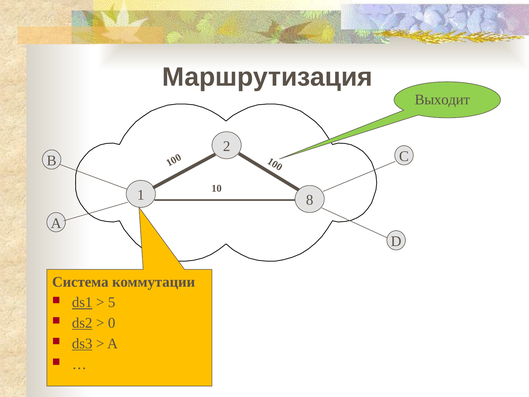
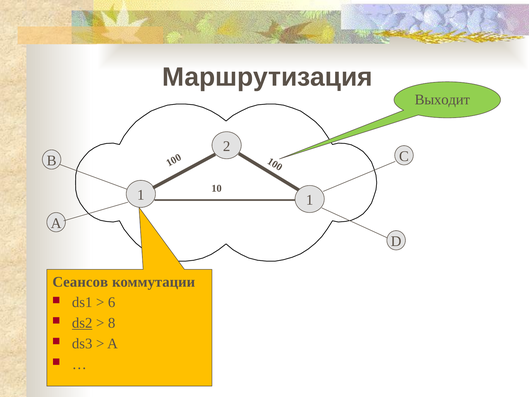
1 8: 8 -> 1
Система: Система -> Сеансов
ds1 underline: present -> none
5: 5 -> 6
0 at (112, 323): 0 -> 8
ds3 underline: present -> none
